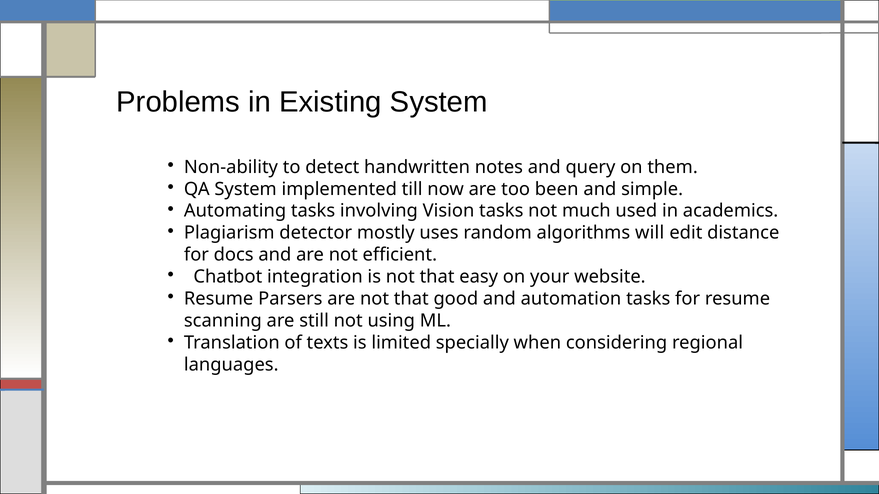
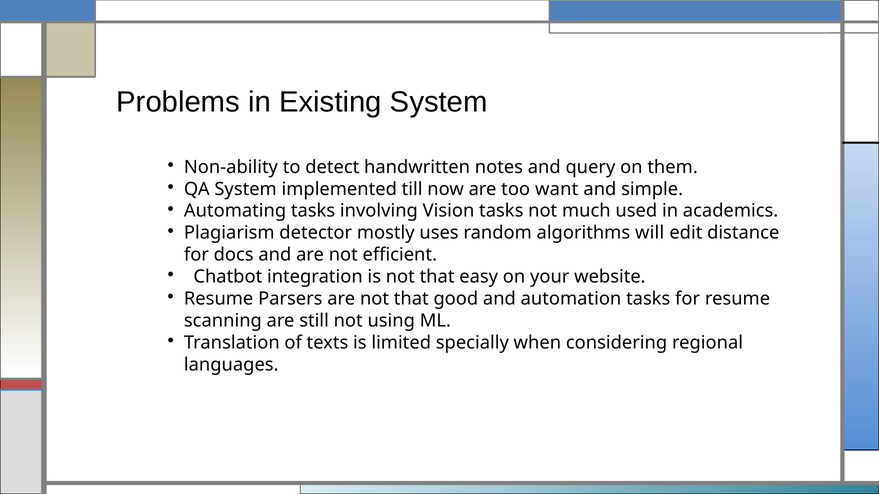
been: been -> want
